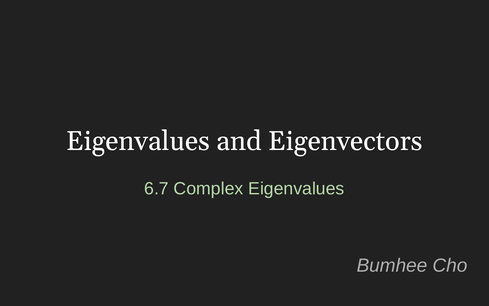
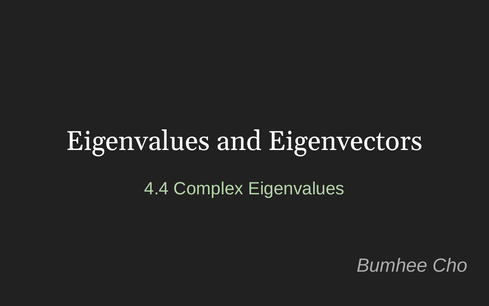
6.7: 6.7 -> 4.4
